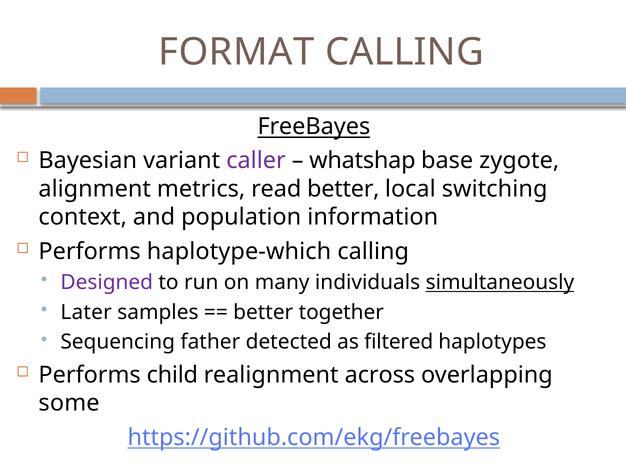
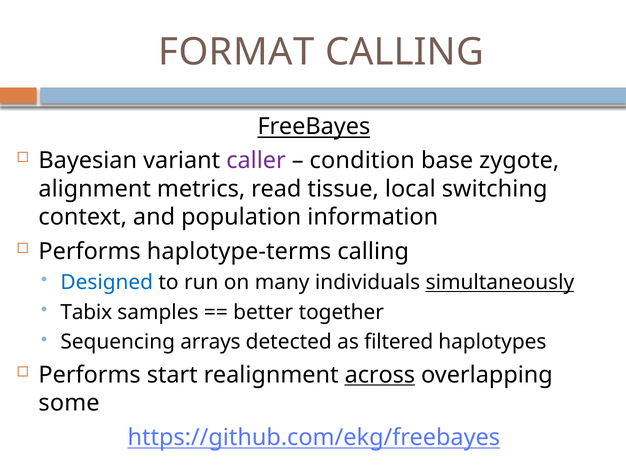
whatshap: whatshap -> condition
read better: better -> tissue
haplotype-which: haplotype-which -> haplotype-terms
Designed colour: purple -> blue
Later: Later -> Tabix
father: father -> arrays
child: child -> start
across underline: none -> present
